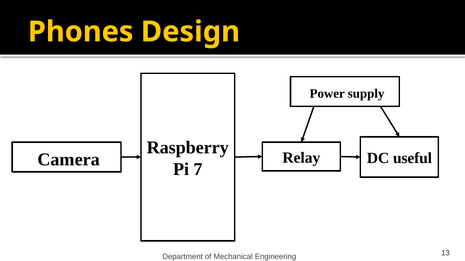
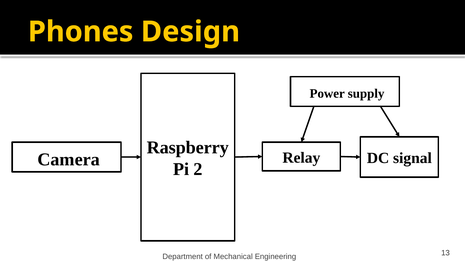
useful: useful -> signal
7: 7 -> 2
